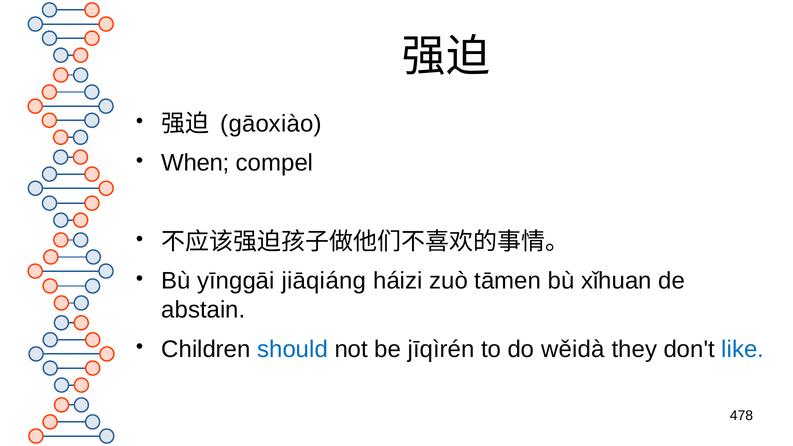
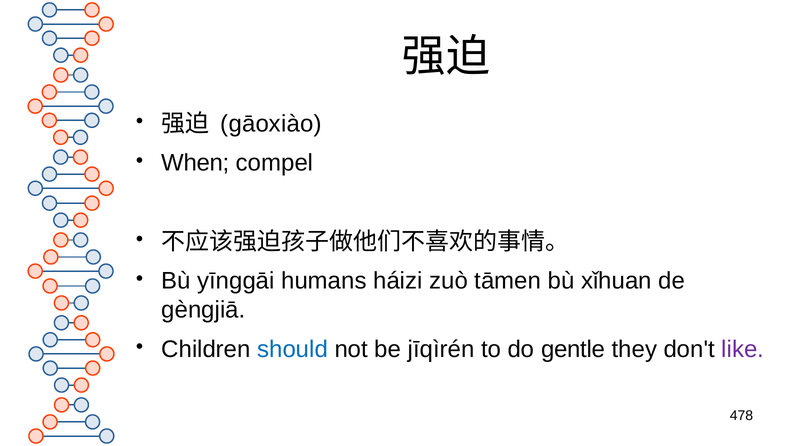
jiāqiáng: jiāqiáng -> humans
abstain: abstain -> gèngjiā
wěidà: wěidà -> gentle
like colour: blue -> purple
